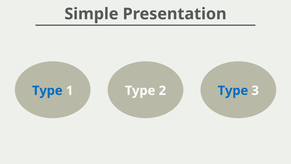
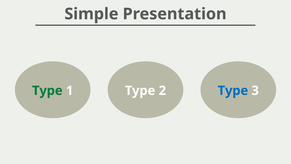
Type at (47, 90) colour: blue -> green
